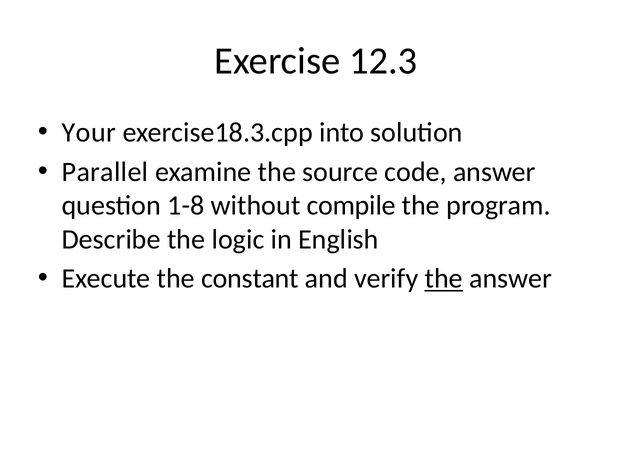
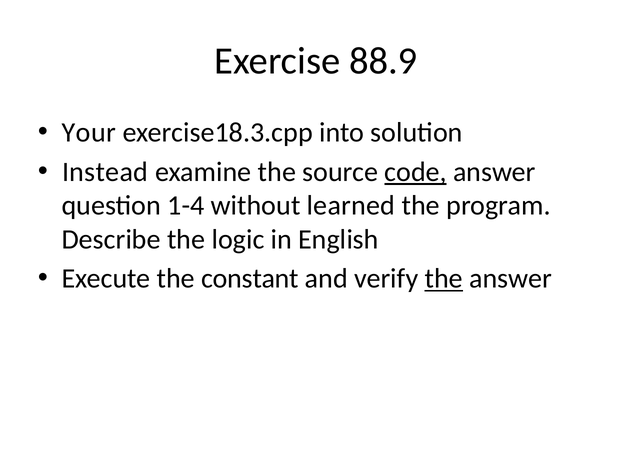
12.3: 12.3 -> 88.9
Parallel: Parallel -> Instead
code underline: none -> present
1-8: 1-8 -> 1-4
compile: compile -> learned
